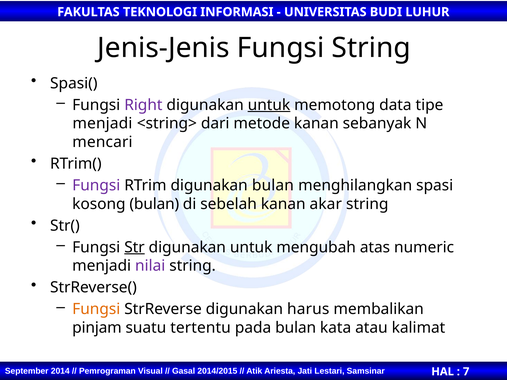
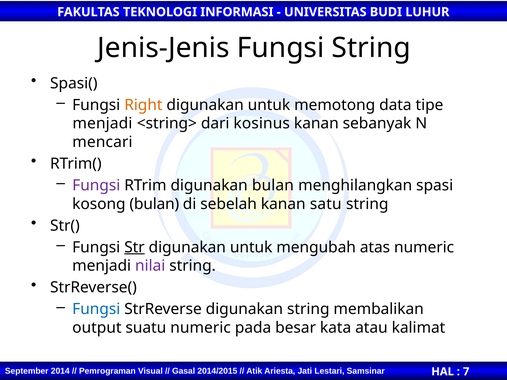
Right colour: purple -> orange
untuk at (269, 105) underline: present -> none
metode: metode -> kosinus
akar: akar -> satu
Fungsi at (96, 309) colour: orange -> blue
digunakan harus: harus -> string
pinjam: pinjam -> output
suatu tertentu: tertentu -> numeric
pada bulan: bulan -> besar
